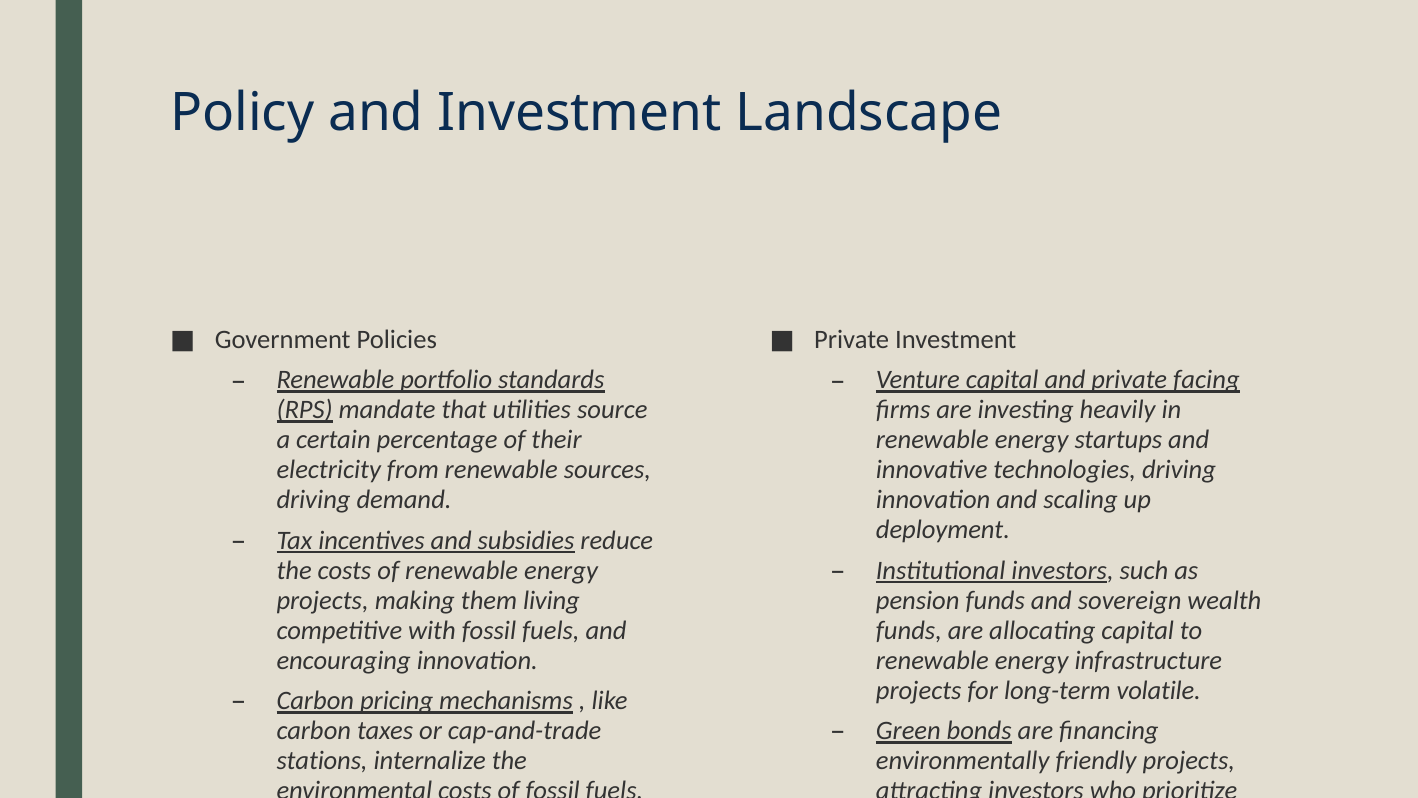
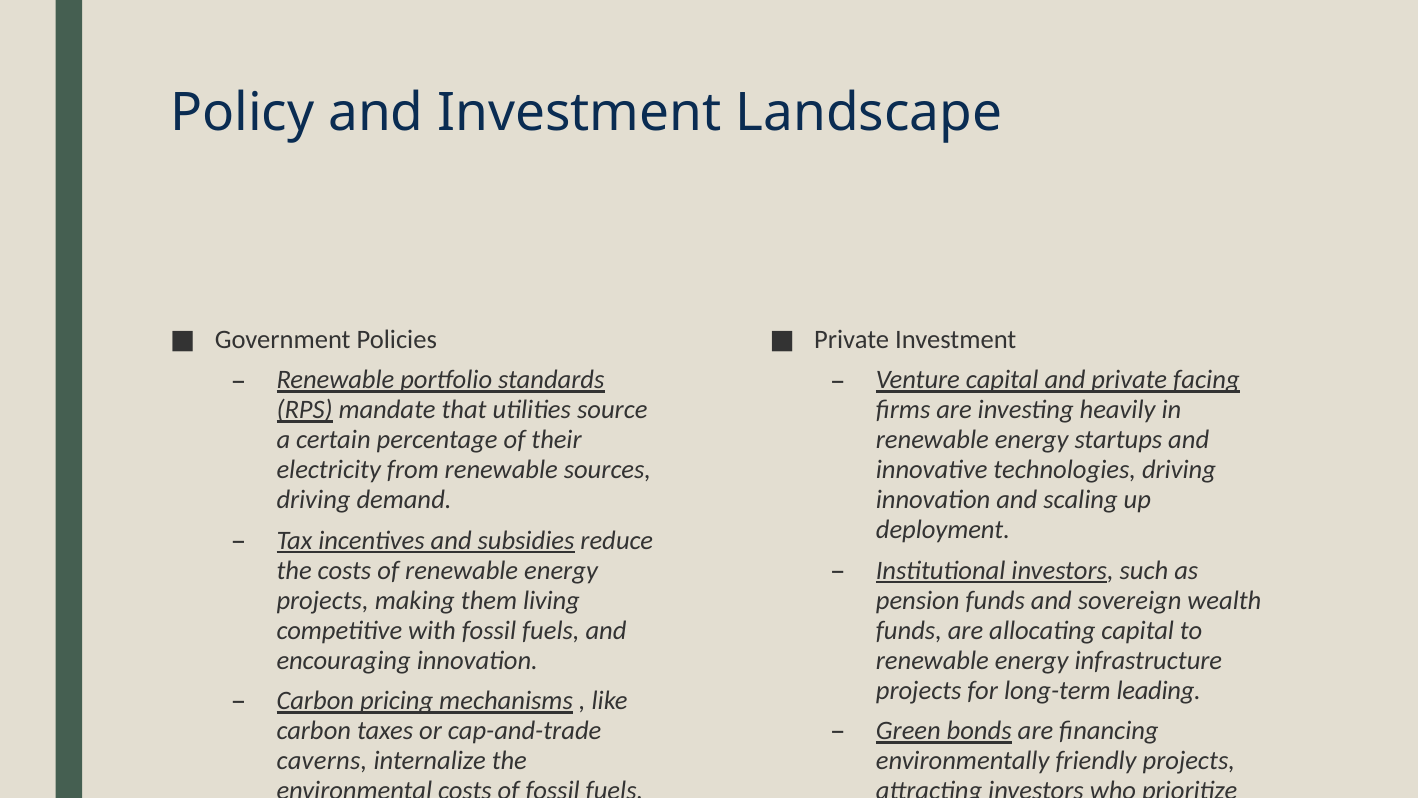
volatile: volatile -> leading
stations: stations -> caverns
